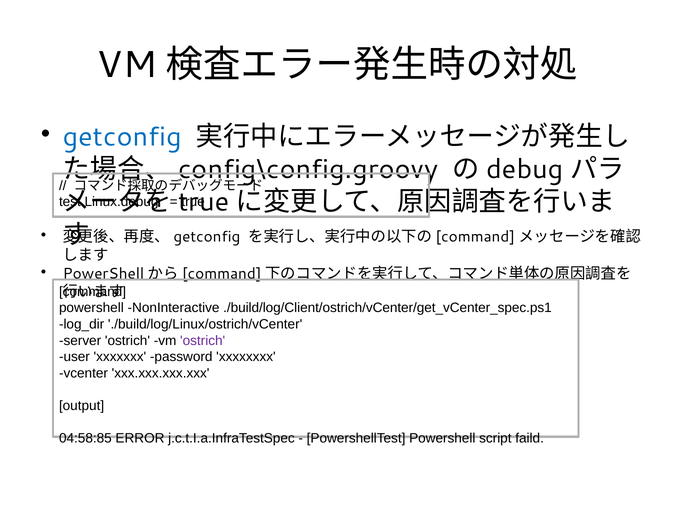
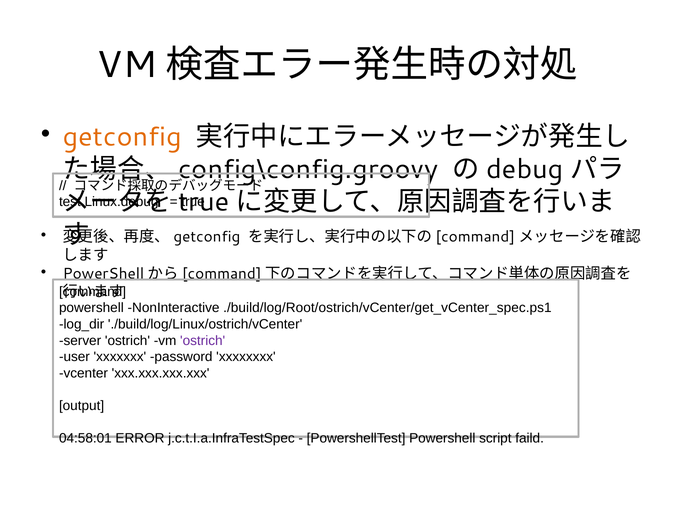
getconfig colour: blue -> orange
./build/log/Client/ostrich/vCenter/get_vCenter_spec.ps1: ./build/log/Client/ostrich/vCenter/get_vCenter_spec.ps1 -> ./build/log/Root/ostrich/vCenter/get_vCenter_spec.ps1
04:58:85: 04:58:85 -> 04:58:01
